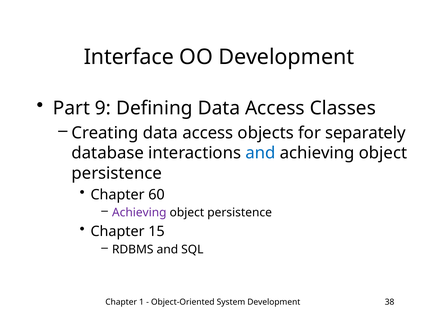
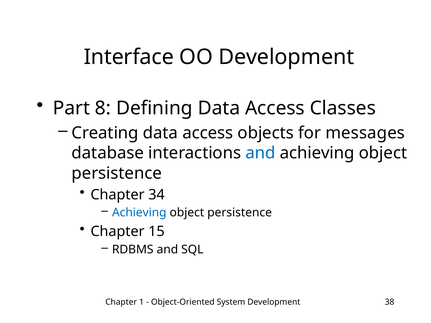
9: 9 -> 8
separately: separately -> messages
60: 60 -> 34
Achieving at (139, 213) colour: purple -> blue
